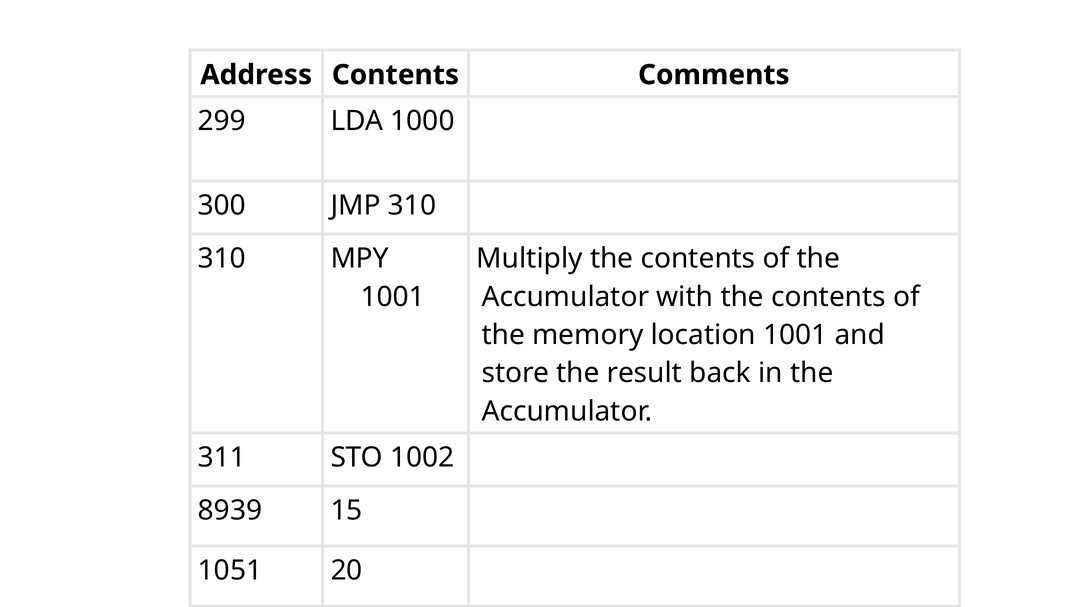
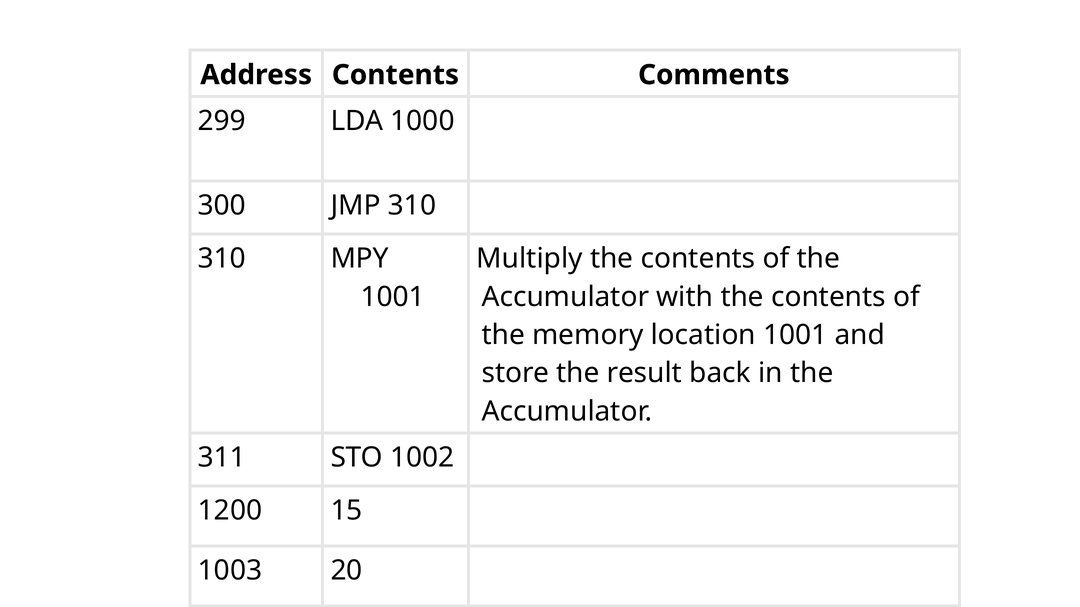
8939: 8939 -> 1200
1051: 1051 -> 1003
